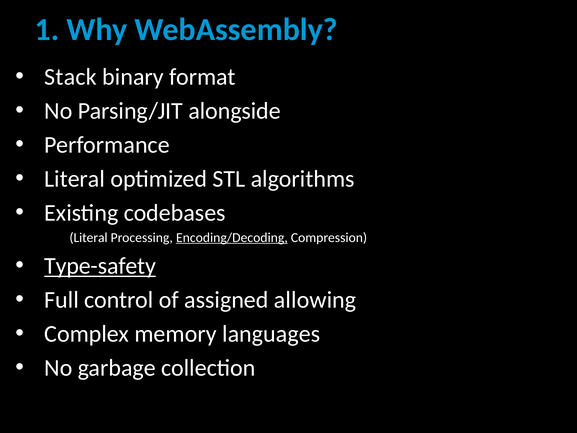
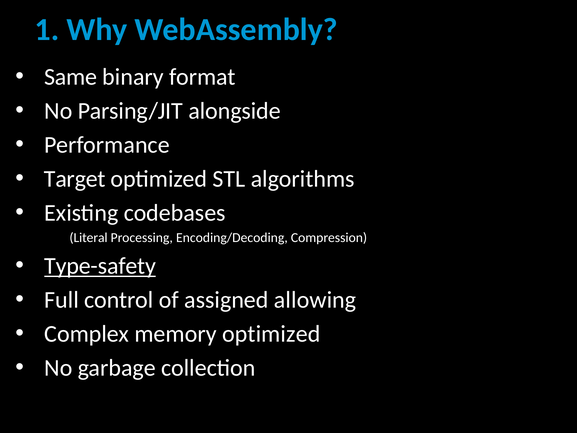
Stack: Stack -> Same
Literal at (75, 179): Literal -> Target
Encoding/Decoding underline: present -> none
languages at (271, 334): languages -> optimized
